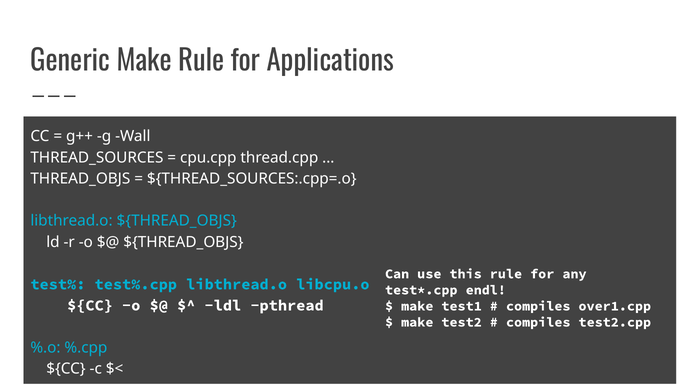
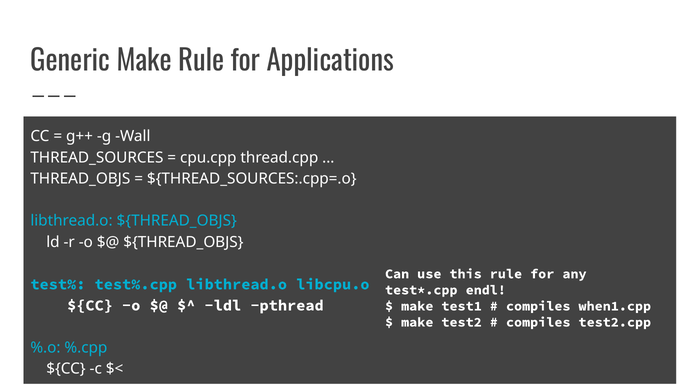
over1.cpp: over1.cpp -> when1.cpp
